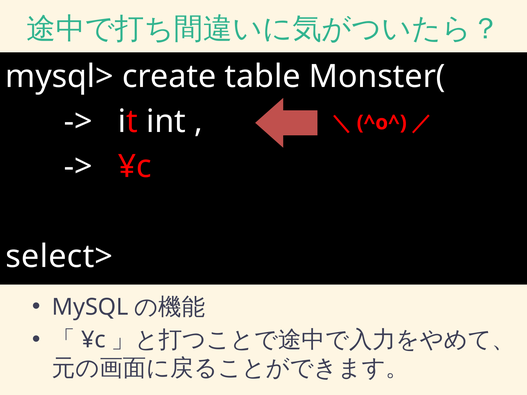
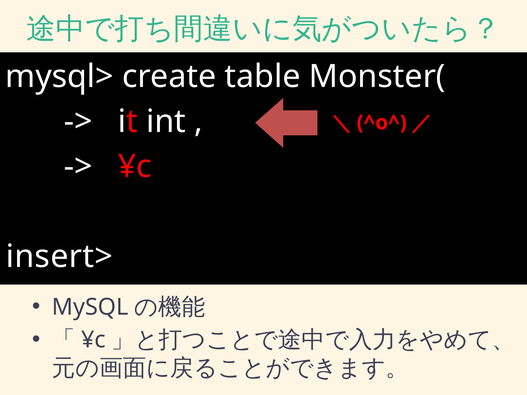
select>: select> -> insert>
